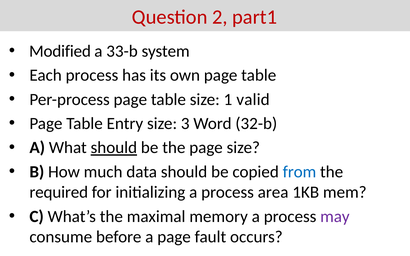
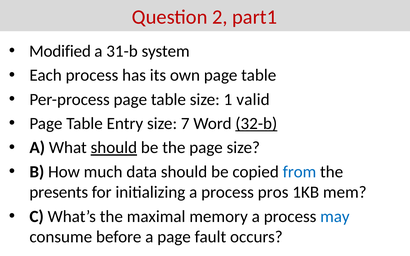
33-b: 33-b -> 31-b
3: 3 -> 7
32-b underline: none -> present
required: required -> presents
area: area -> pros
may colour: purple -> blue
